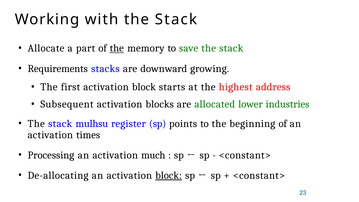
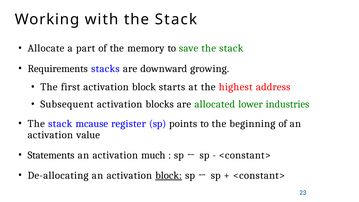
the at (117, 48) underline: present -> none
mulhsu: mulhsu -> mcause
times: times -> value
Processing: Processing -> Statements
